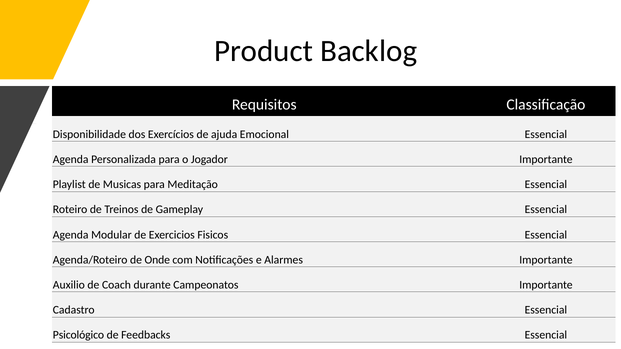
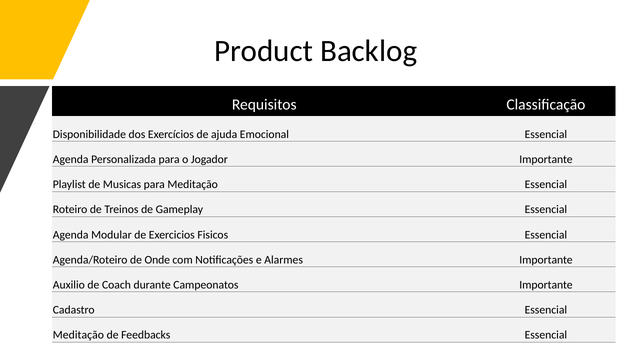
Psicológico at (78, 335): Psicológico -> Meditação
